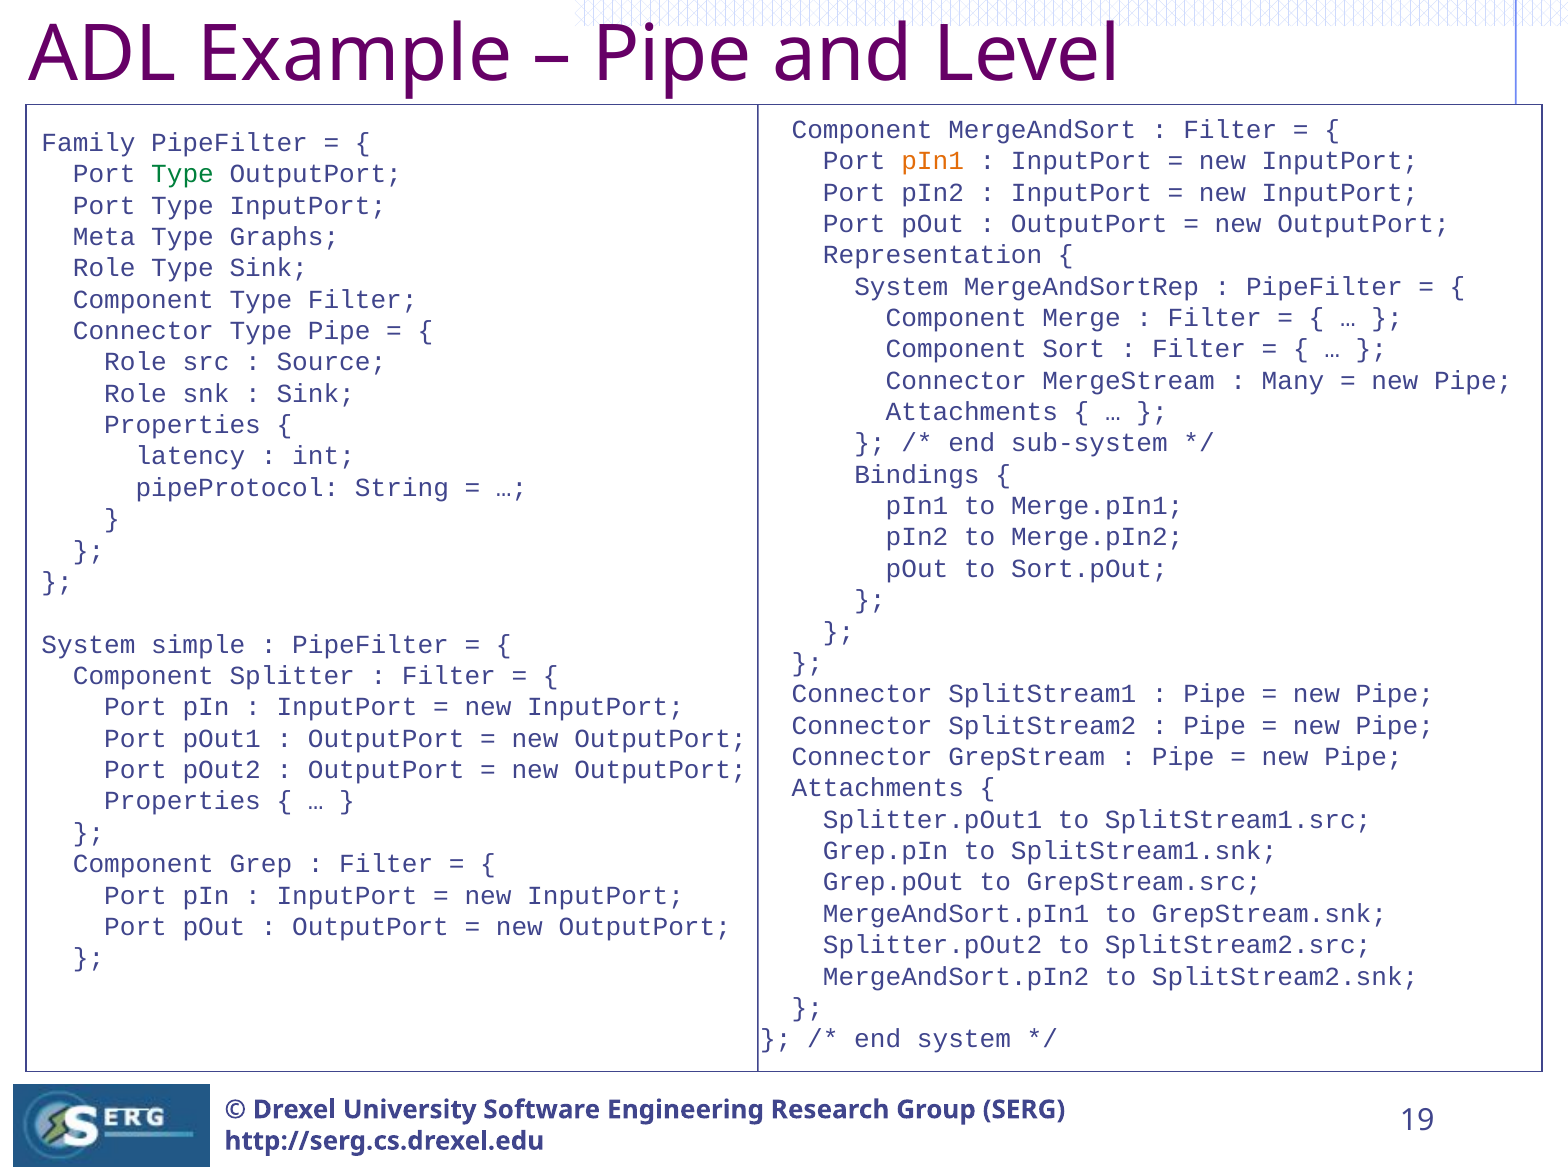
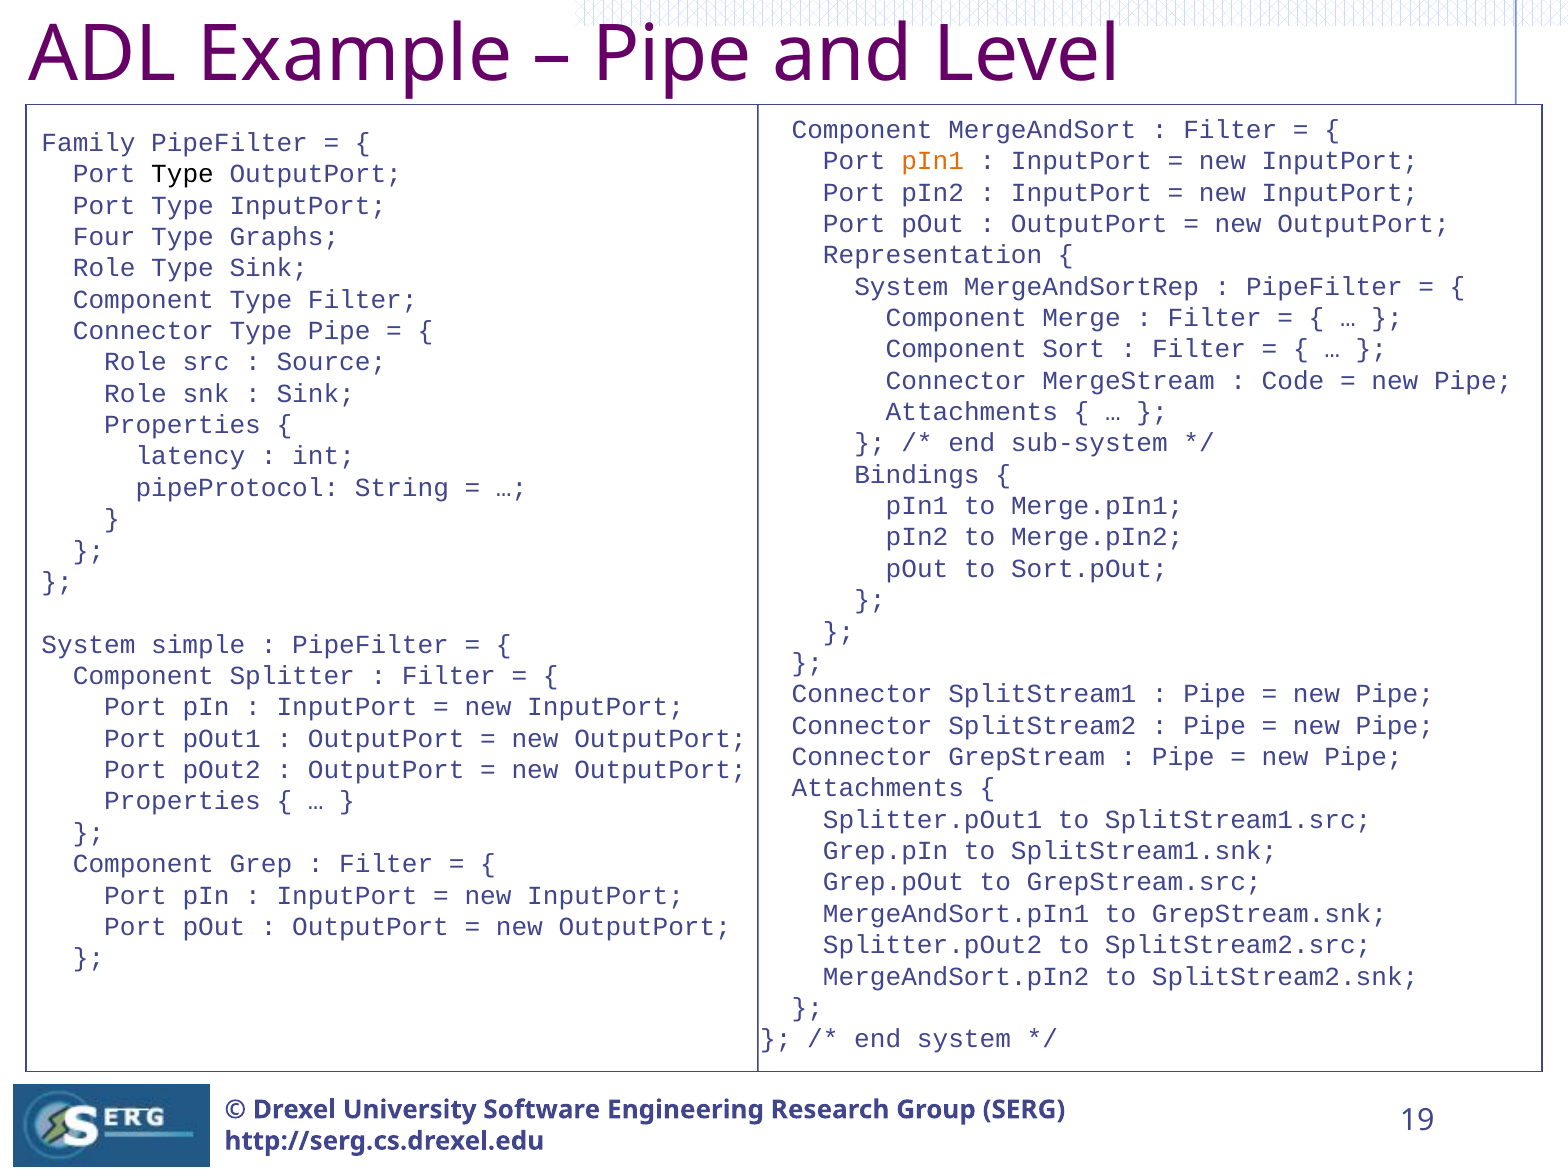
Type at (183, 174) colour: green -> black
Meta: Meta -> Four
Many: Many -> Code
